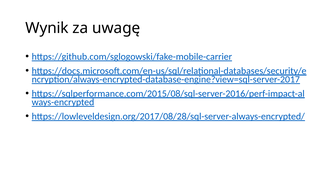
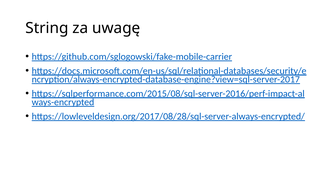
Wynik: Wynik -> String
